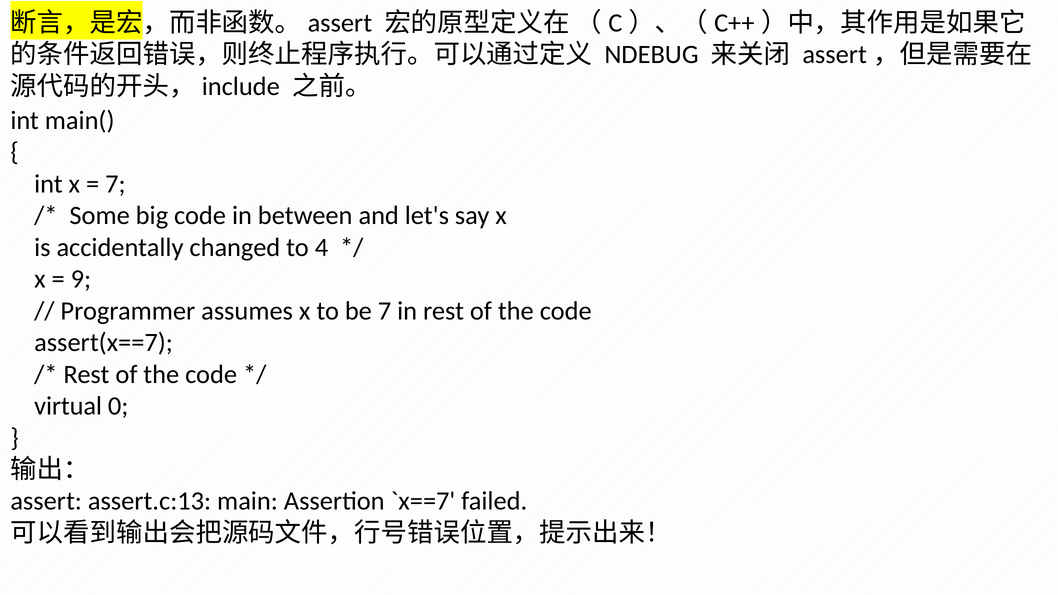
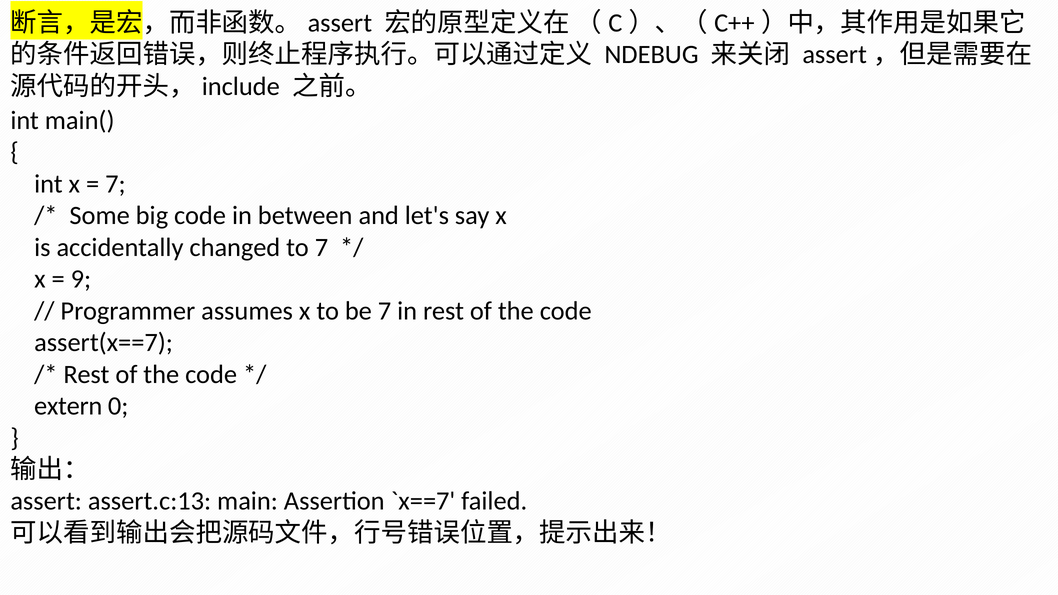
to 4: 4 -> 7
virtual: virtual -> extern
